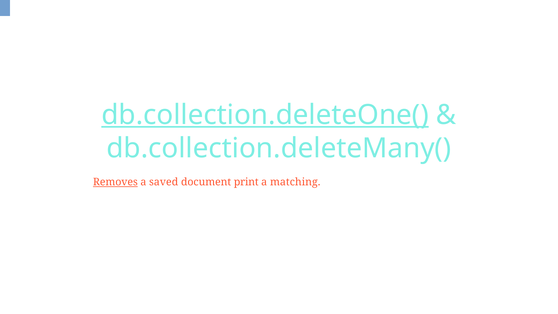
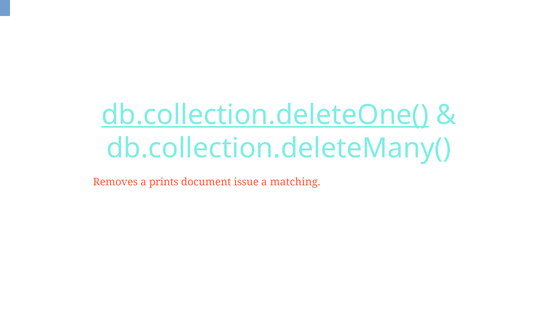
Removes underline: present -> none
saved: saved -> prints
print: print -> issue
